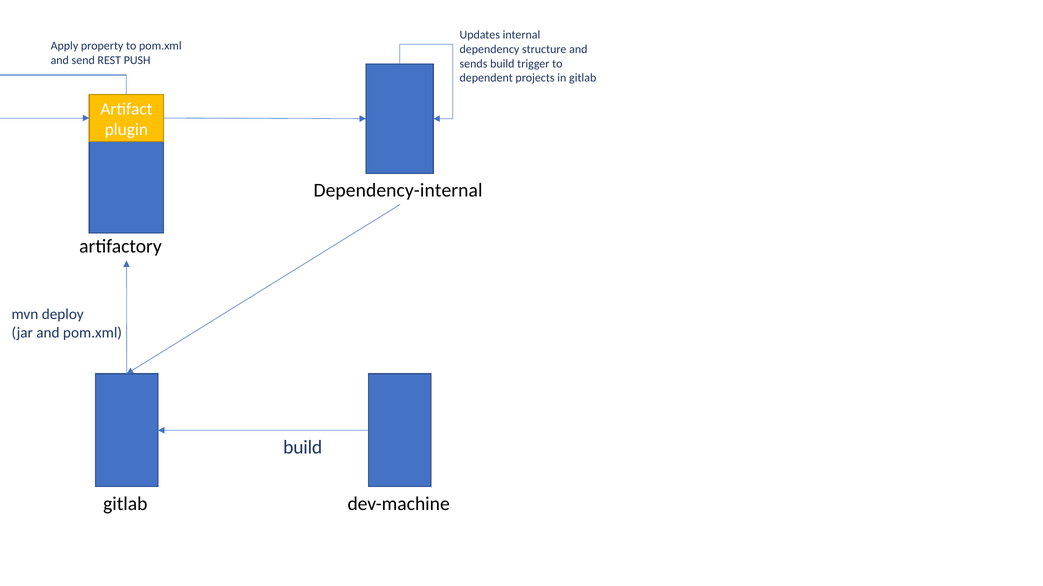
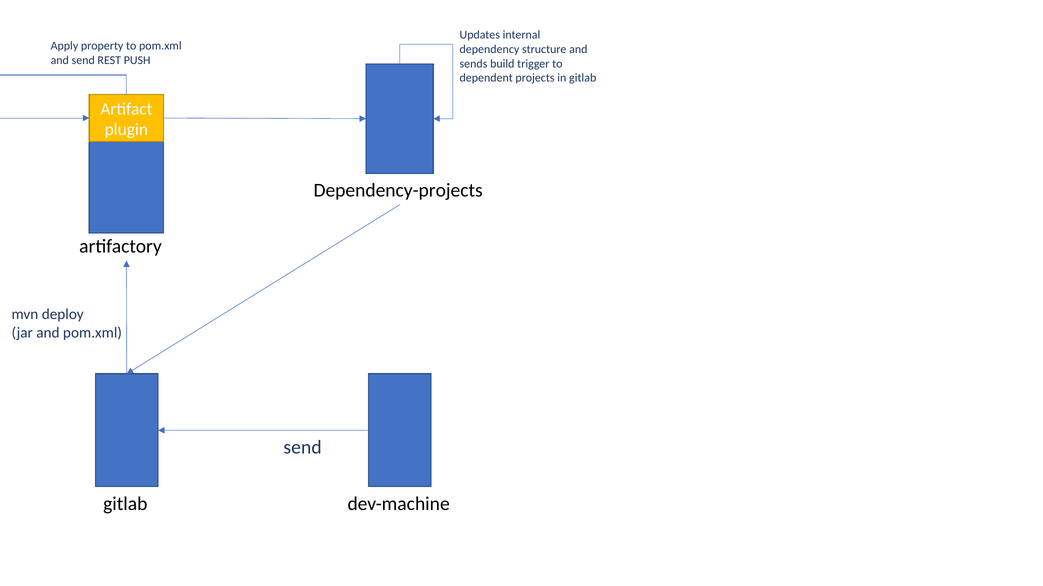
Dependency-internal: Dependency-internal -> Dependency-projects
build at (303, 448): build -> send
